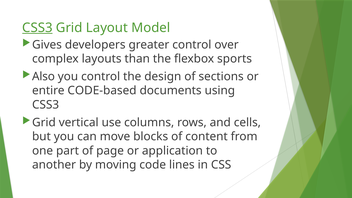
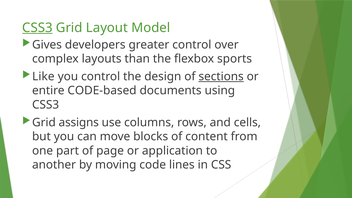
Also: Also -> Like
sections underline: none -> present
vertical: vertical -> assigns
